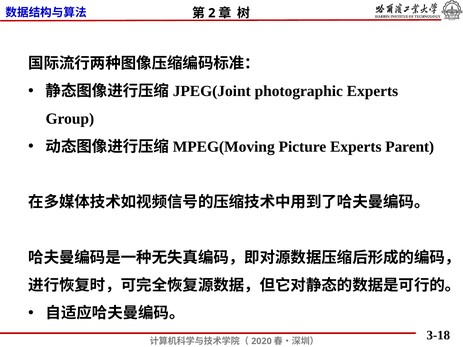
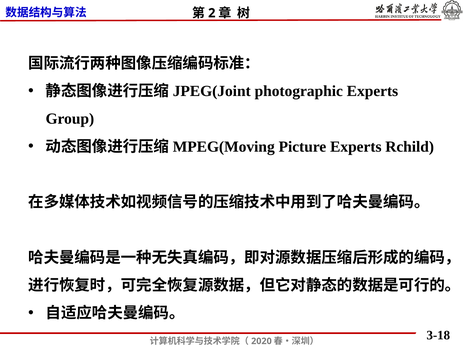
Parent: Parent -> Rchild
